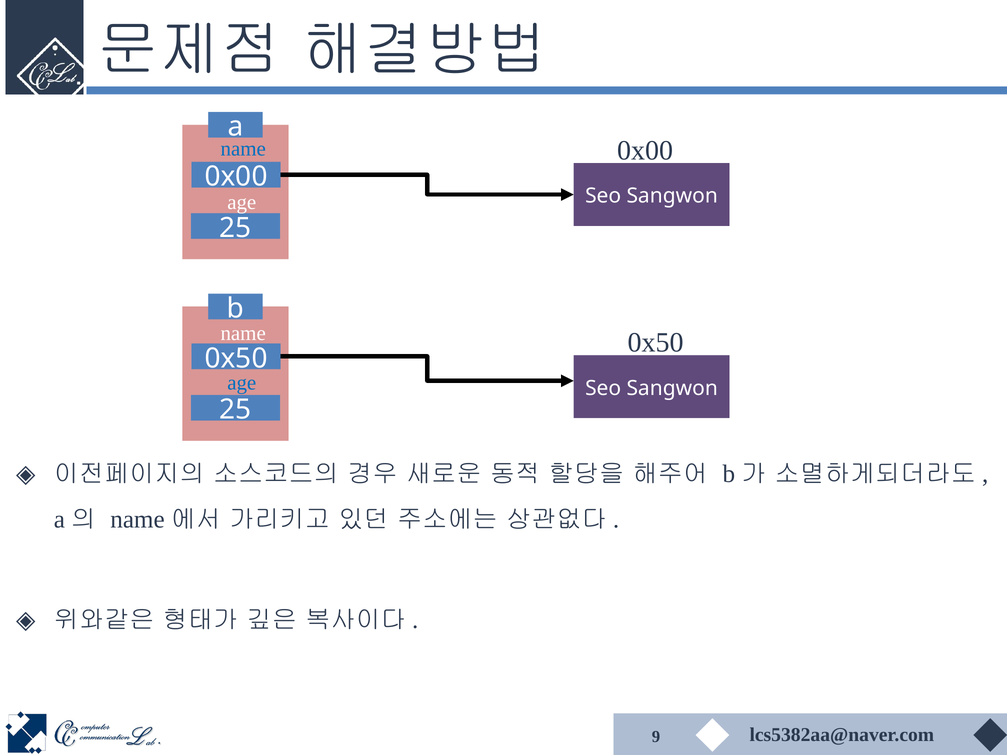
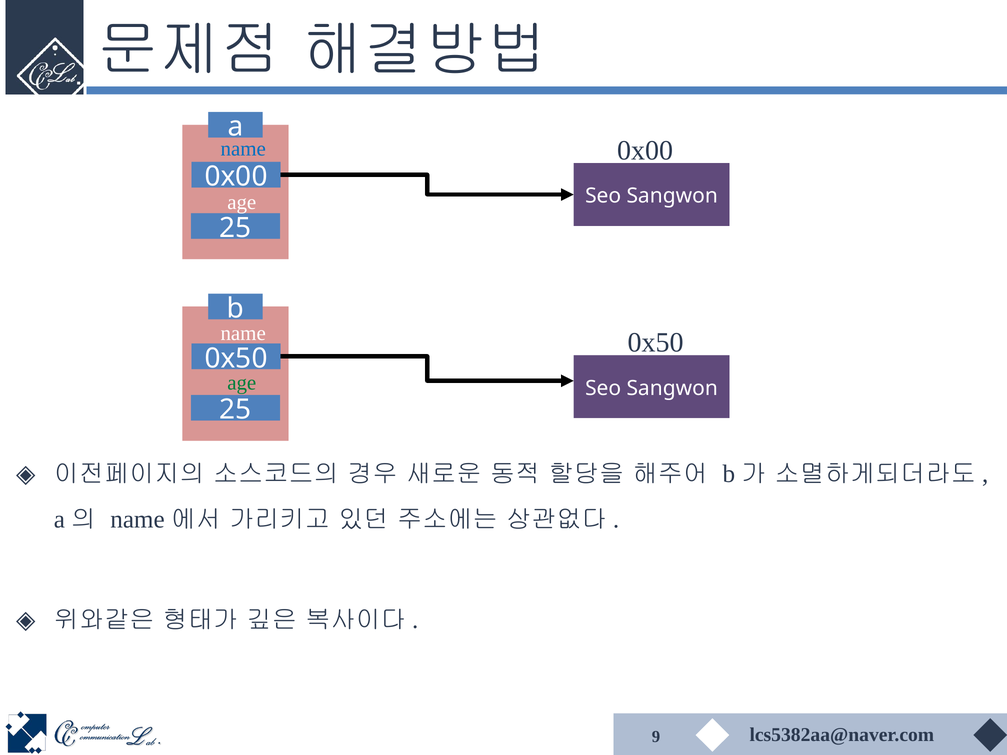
age at (242, 383) colour: blue -> green
